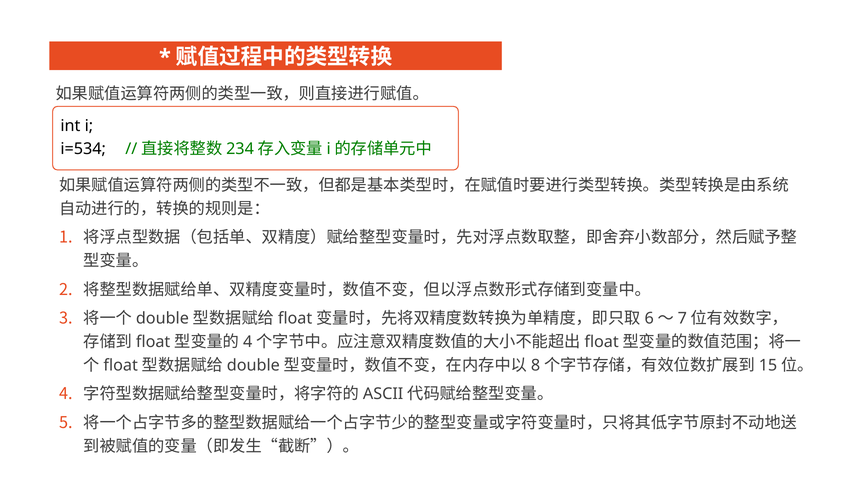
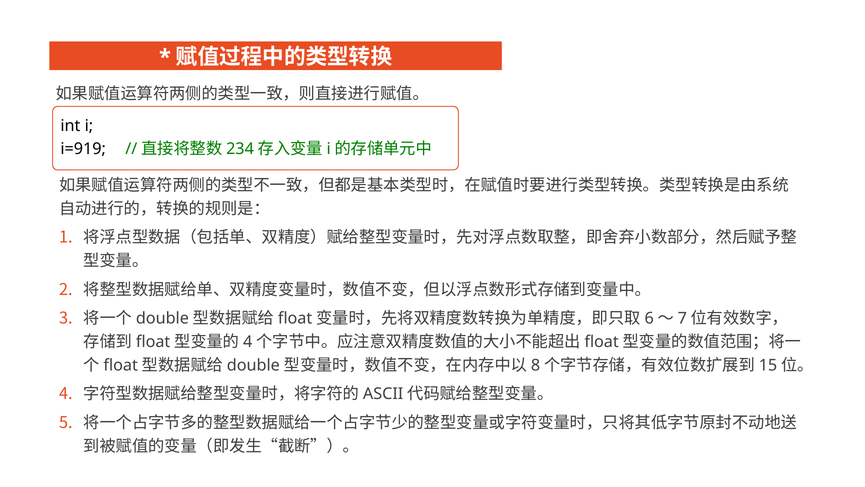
i=534: i=534 -> i=919
